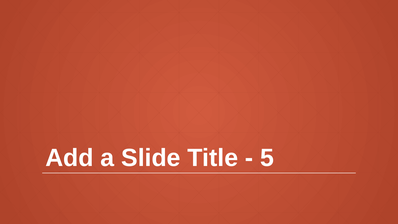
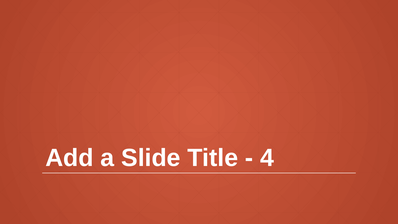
5: 5 -> 4
